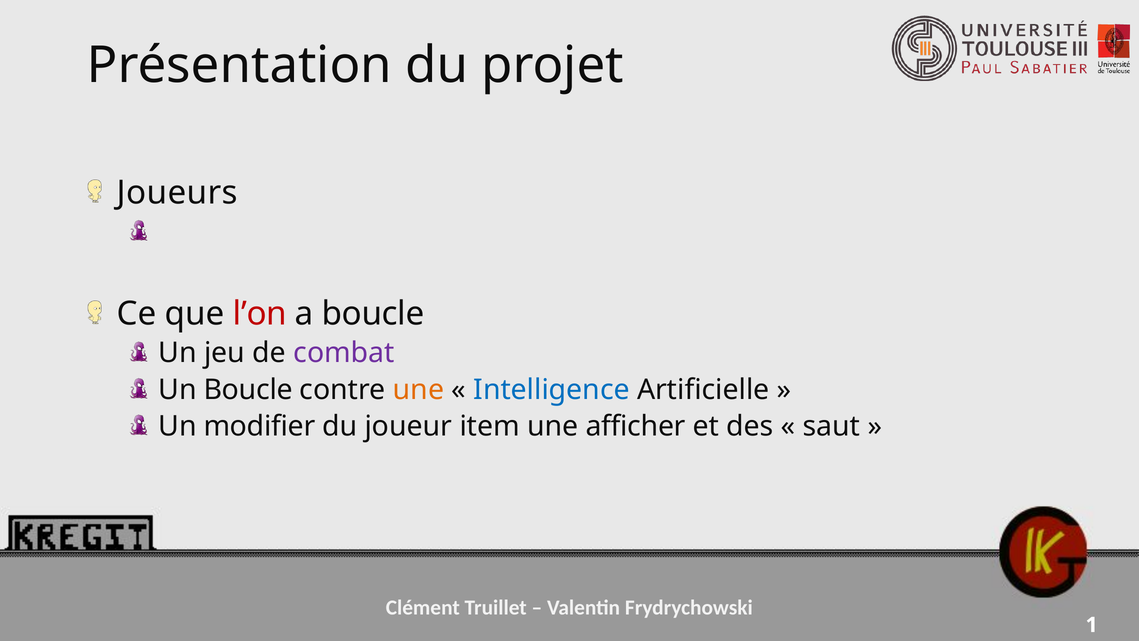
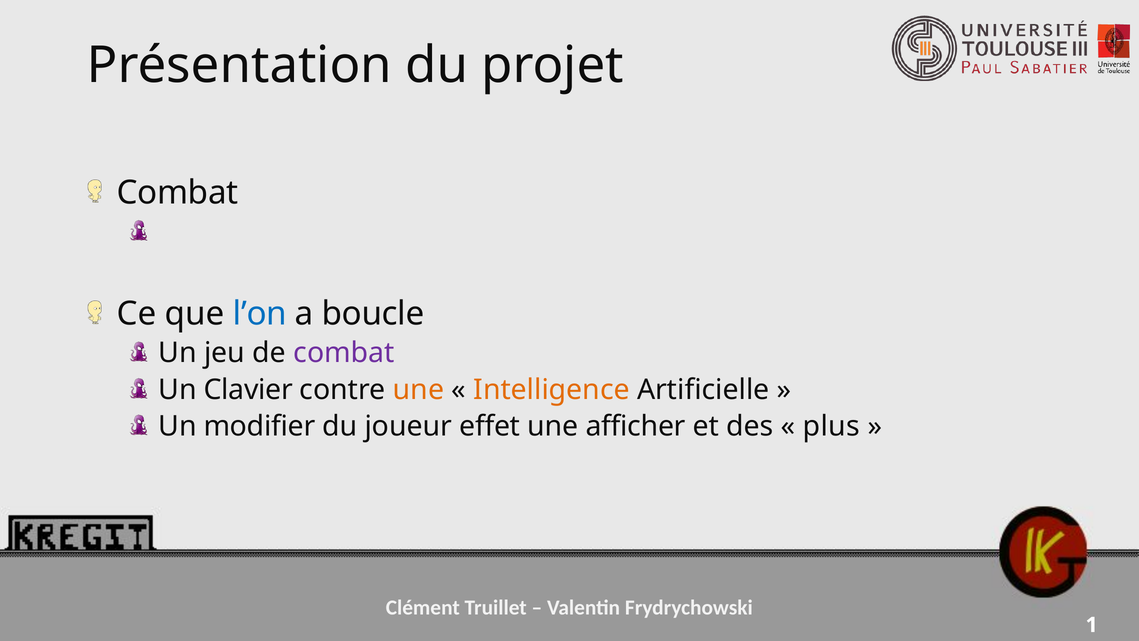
Joueurs at (177, 193): Joueurs -> Combat
l’on colour: red -> blue
Un Boucle: Boucle -> Clavier
Intelligence colour: blue -> orange
item: item -> effet
saut: saut -> plus
